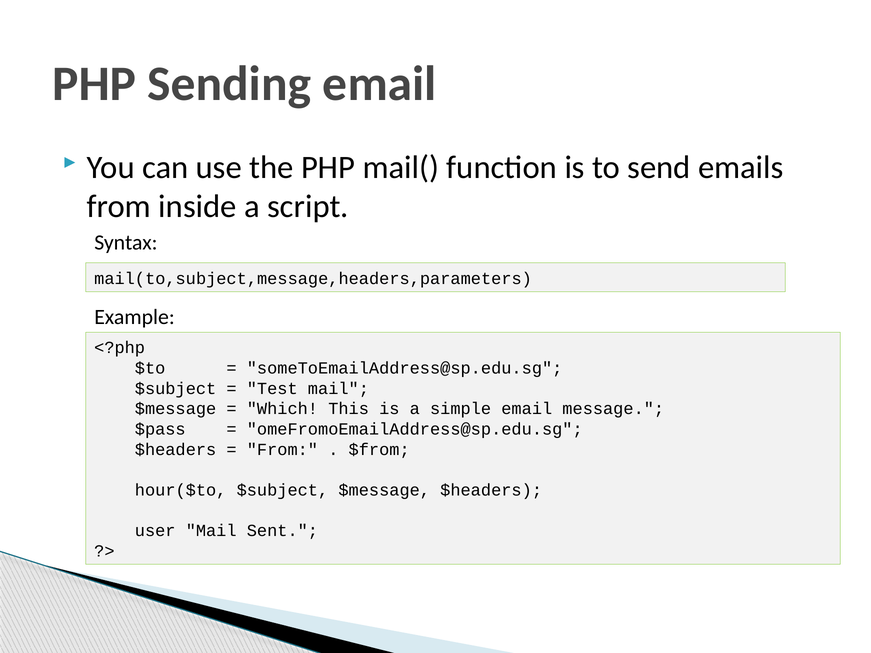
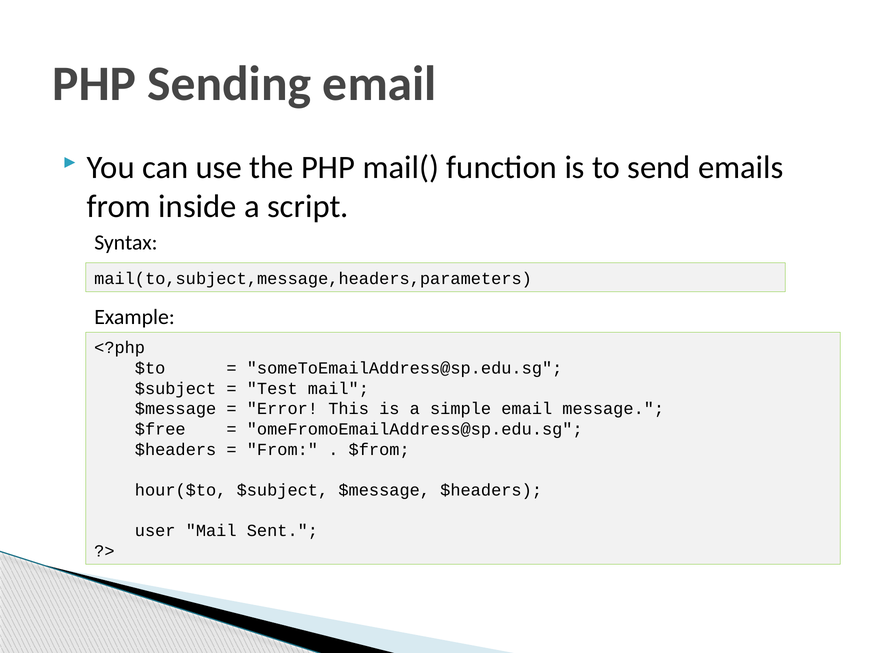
Which: Which -> Error
$pass: $pass -> $free
